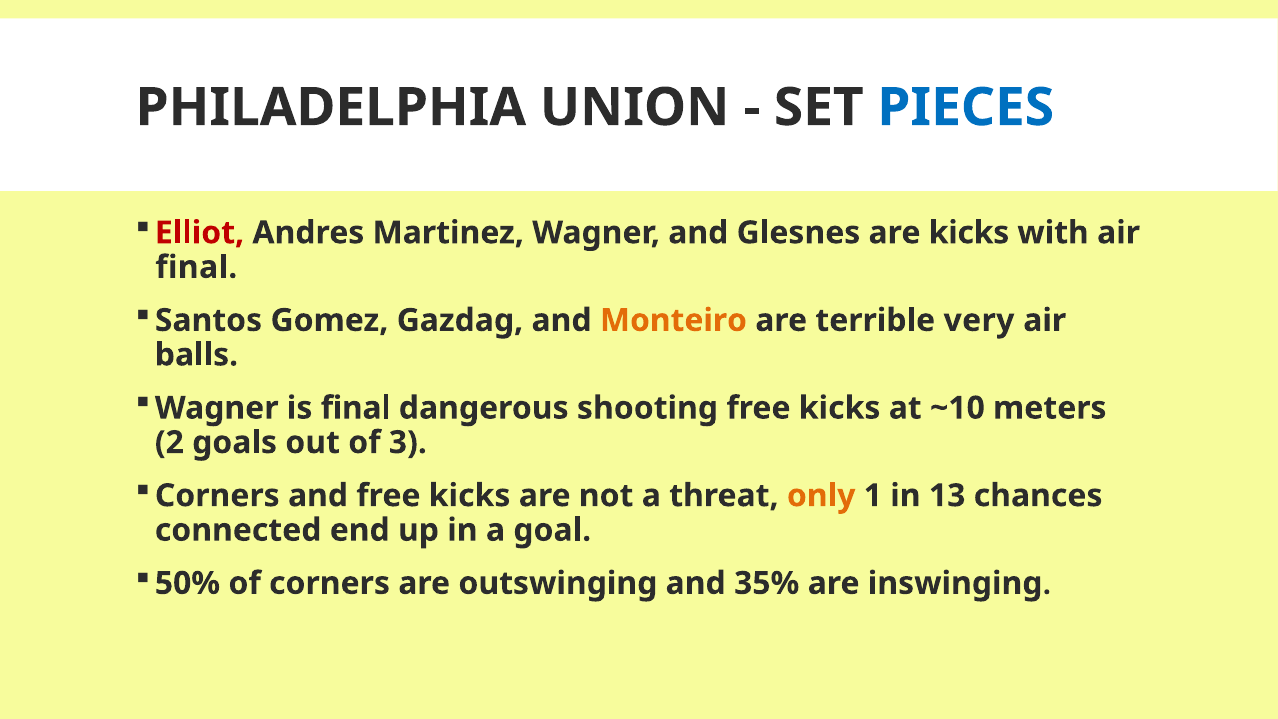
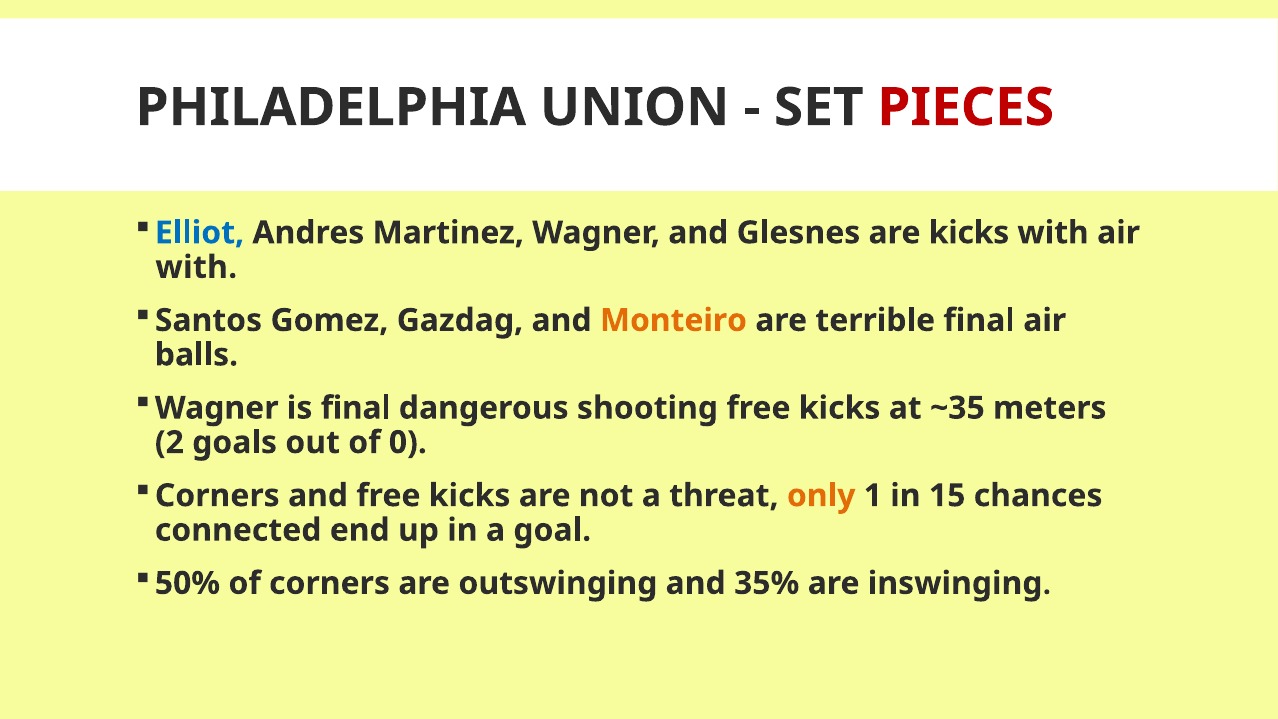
PIECES colour: blue -> red
Elliot colour: red -> blue
final at (196, 267): final -> with
terrible very: very -> final
~10: ~10 -> ~35
3: 3 -> 0
13: 13 -> 15
